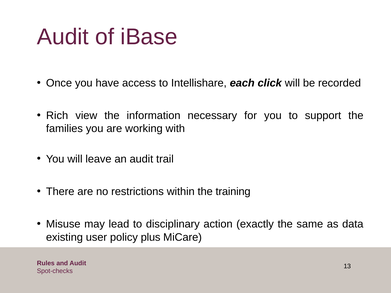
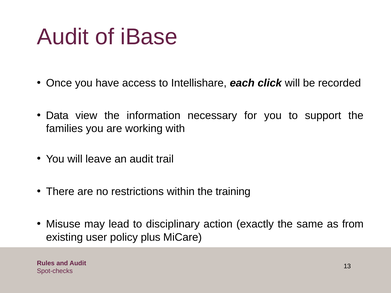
Rich: Rich -> Data
data: data -> from
